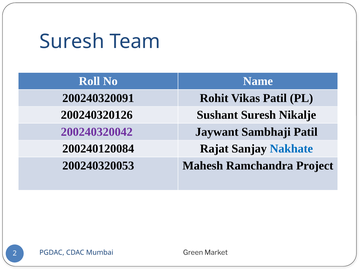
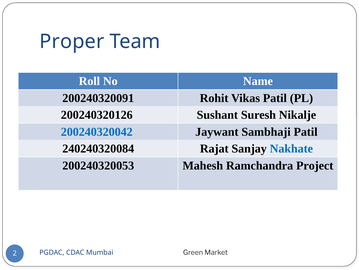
Suresh at (72, 41): Suresh -> Proper
200240320042 colour: purple -> blue
200240120084: 200240120084 -> 240240320084
